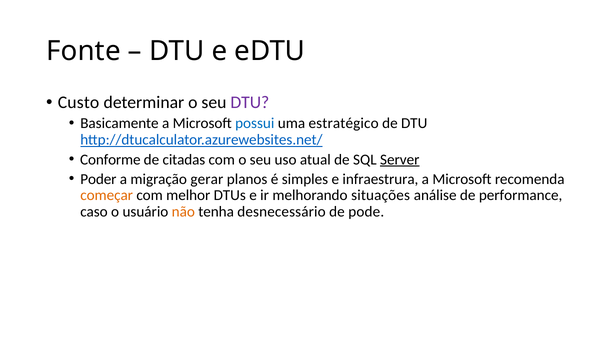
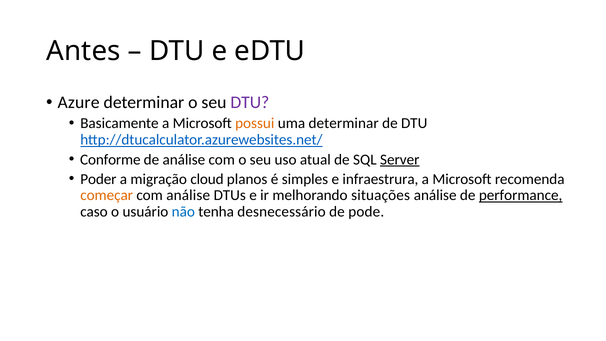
Fonte: Fonte -> Antes
Custo: Custo -> Azure
possui colour: blue -> orange
uma estratégico: estratégico -> determinar
de citadas: citadas -> análise
gerar: gerar -> cloud
com melhor: melhor -> análise
performance underline: none -> present
não colour: orange -> blue
